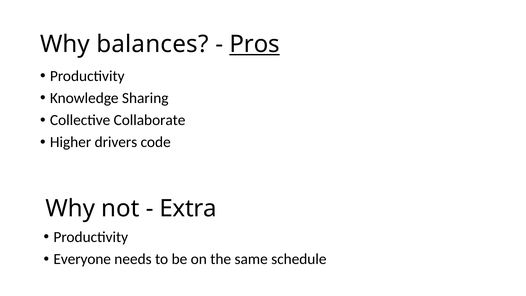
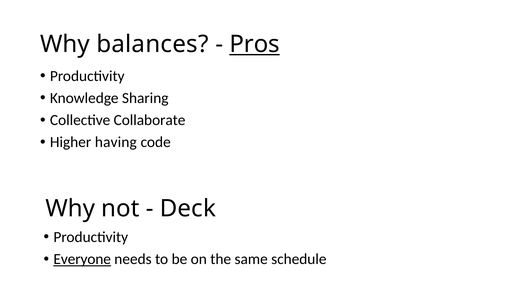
drivers: drivers -> having
Extra: Extra -> Deck
Everyone underline: none -> present
